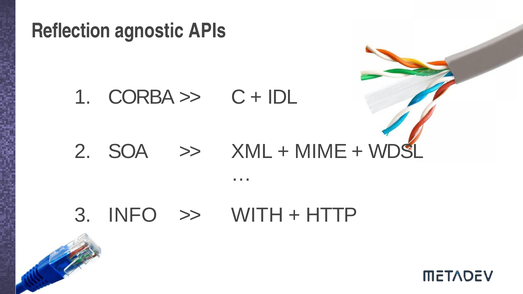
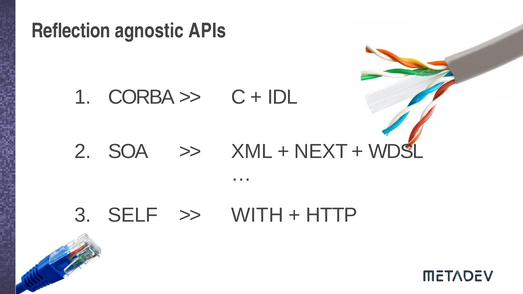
MIME: MIME -> NEXT
INFO: INFO -> SELF
